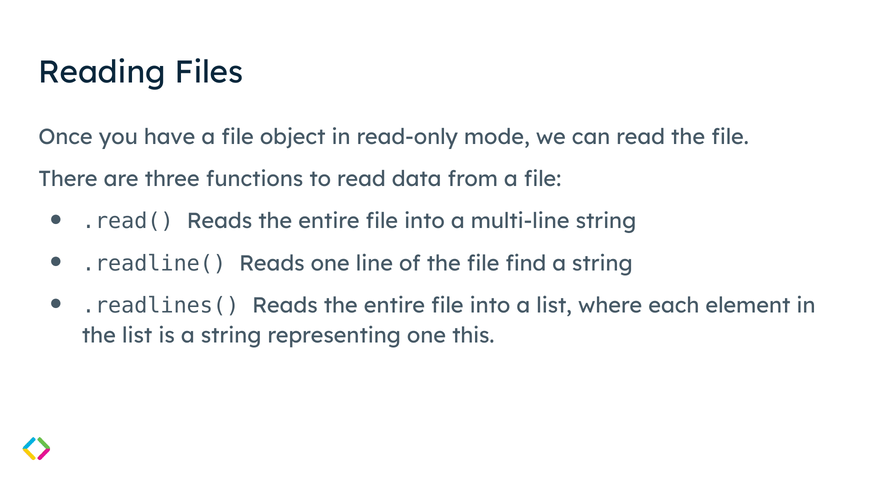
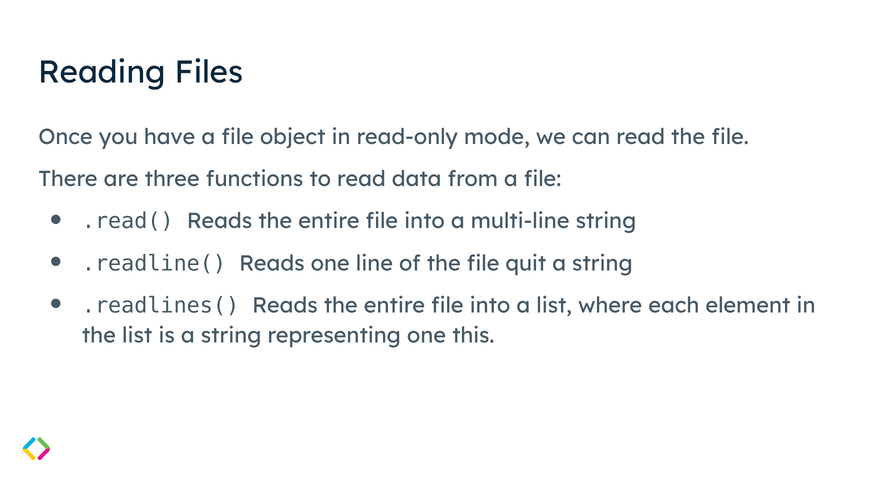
find: find -> quit
